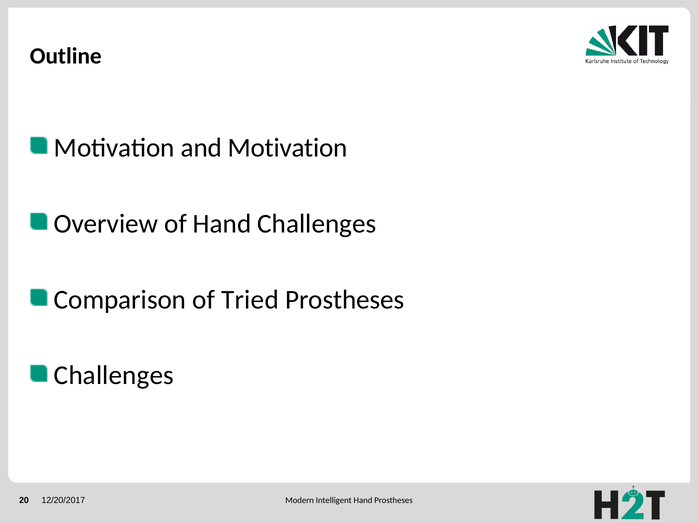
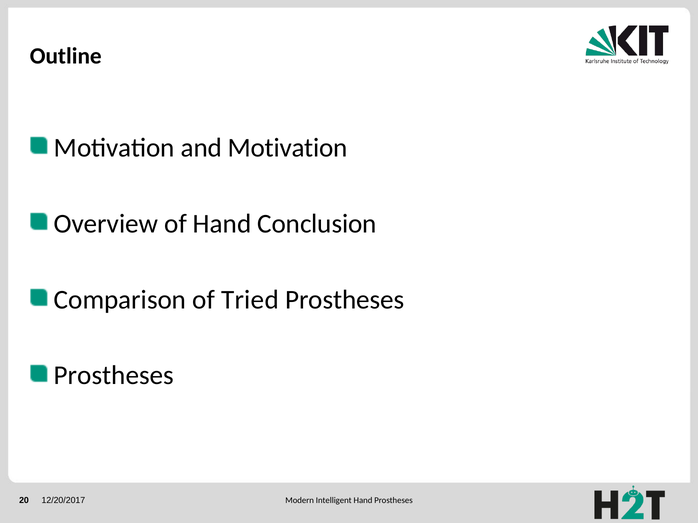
Hand Challenges: Challenges -> Conclusion
Challenges at (114, 376): Challenges -> Prostheses
